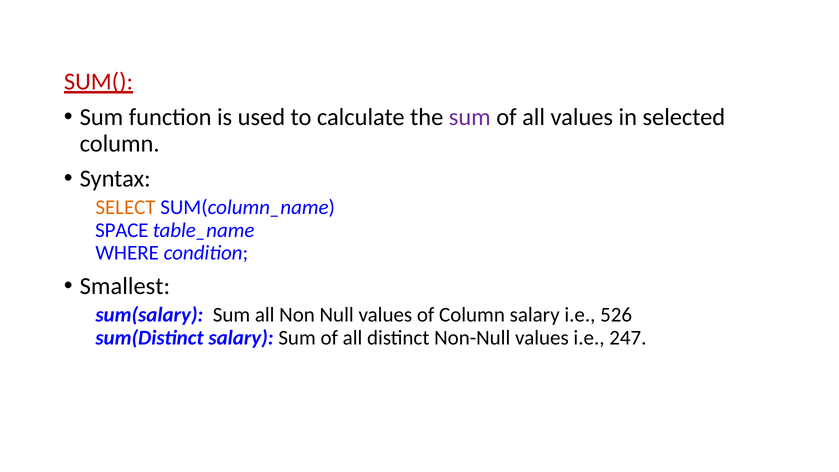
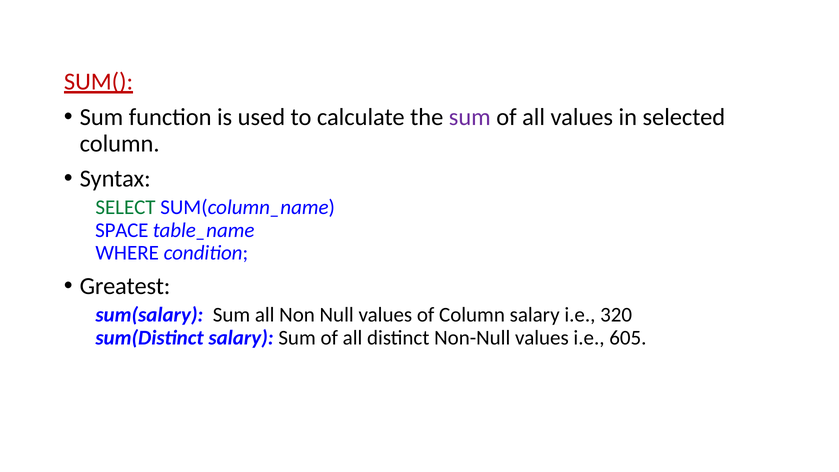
SELECT colour: orange -> green
Smallest: Smallest -> Greatest
526: 526 -> 320
247: 247 -> 605
